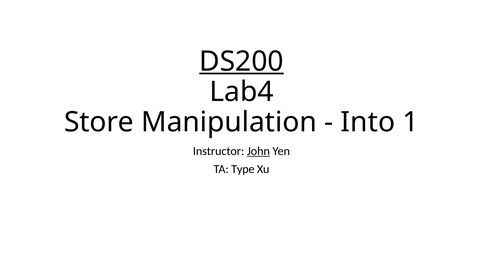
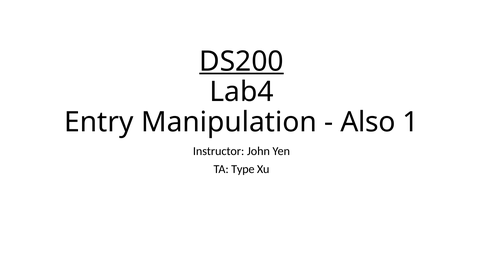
Store: Store -> Entry
Into: Into -> Also
John underline: present -> none
